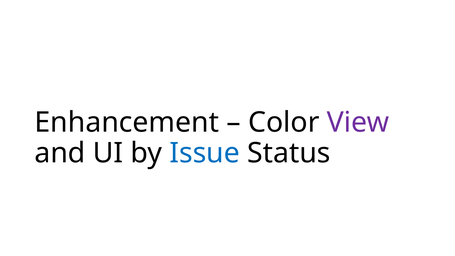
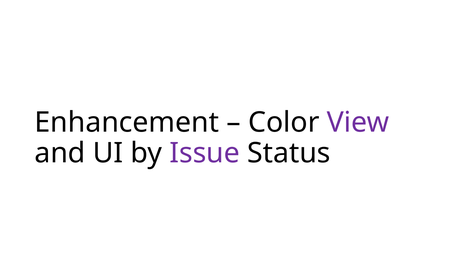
Issue colour: blue -> purple
